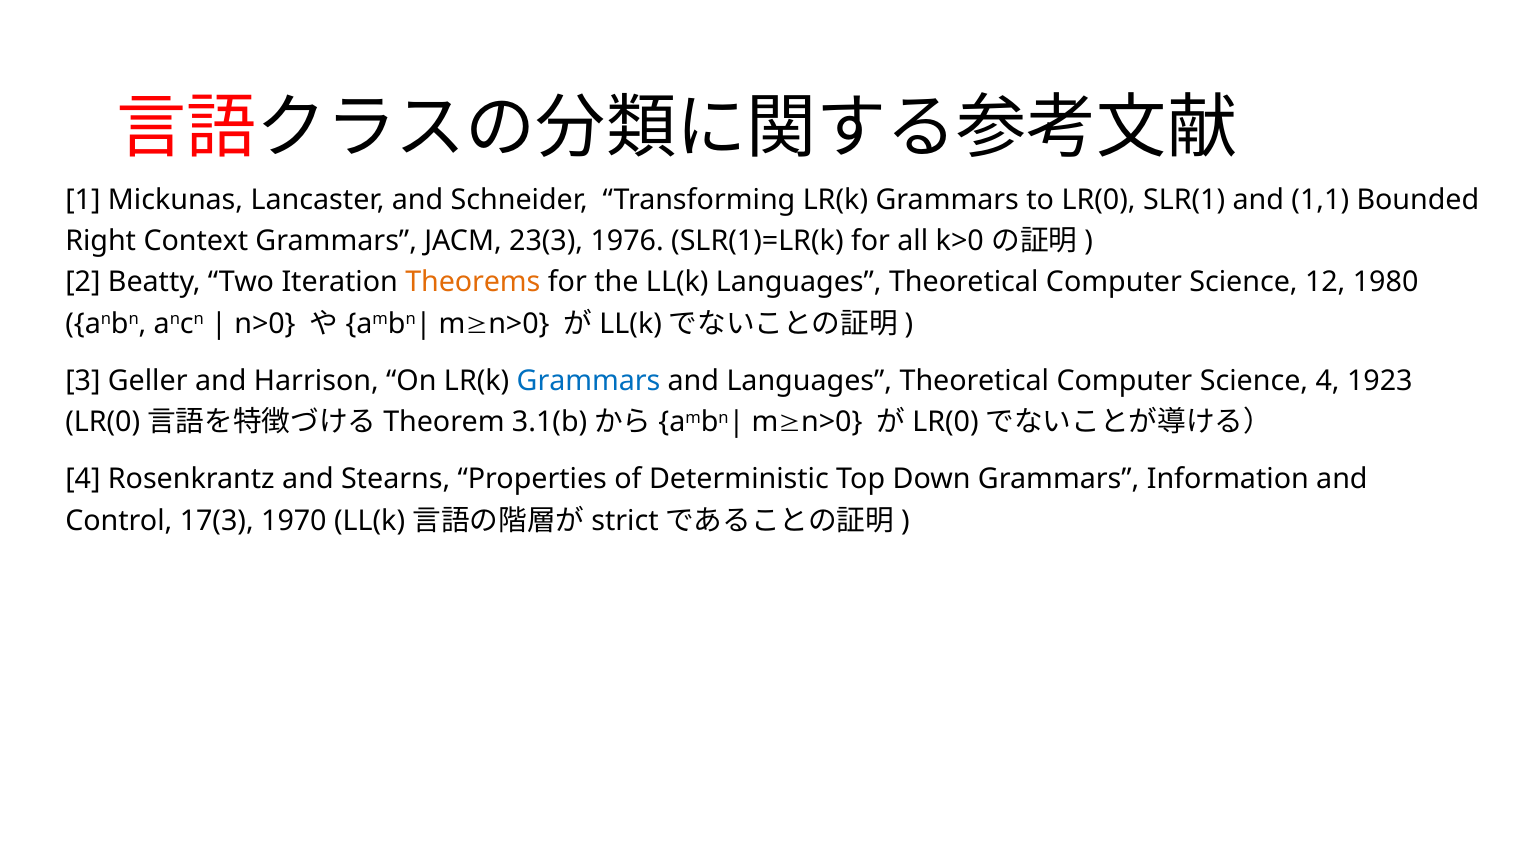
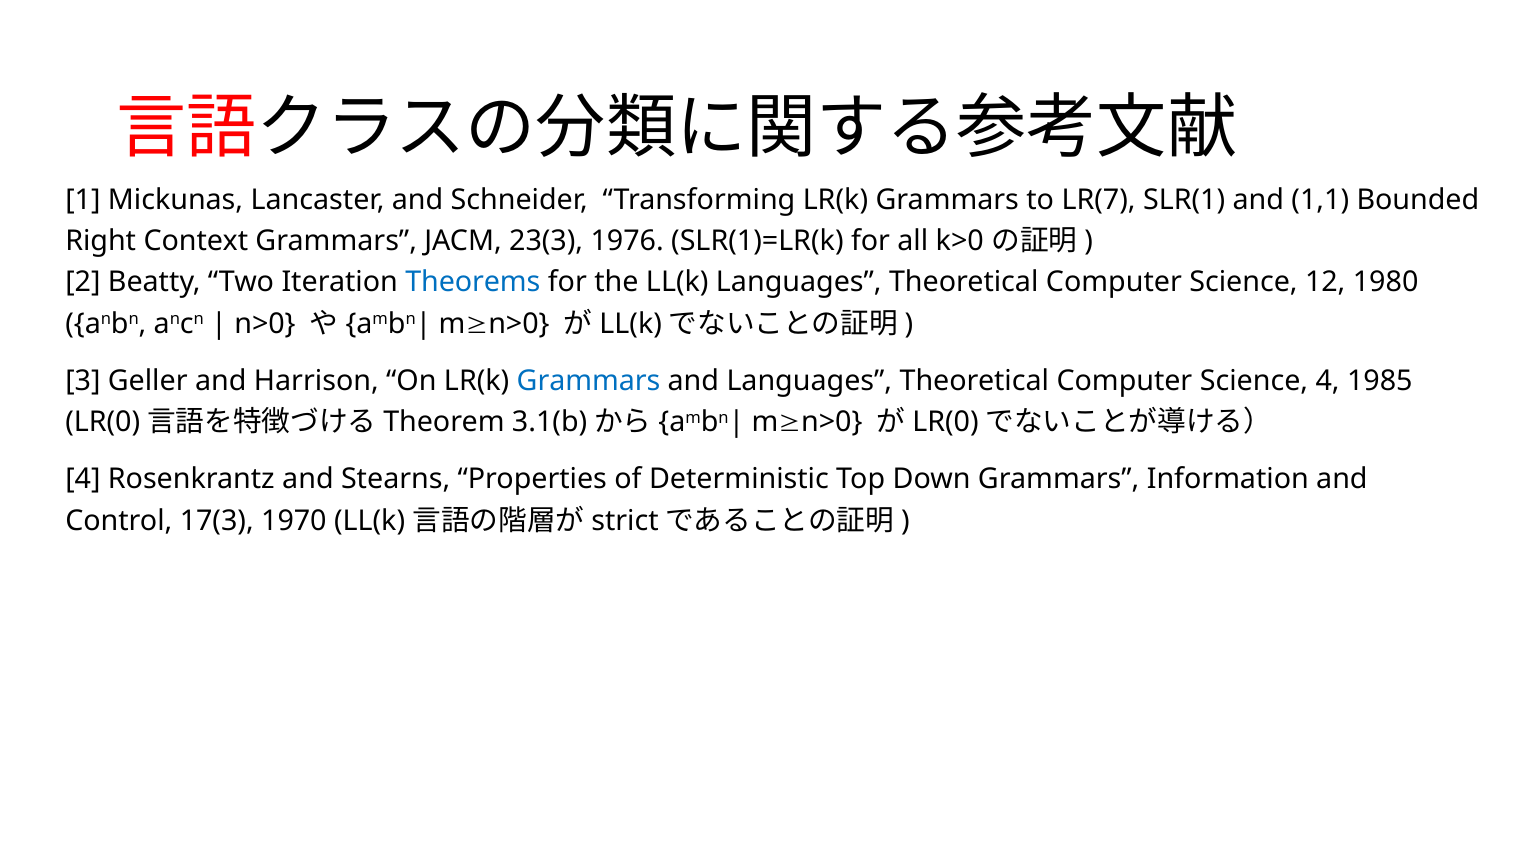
LR(0: LR(0 -> LR(7
Theorems colour: orange -> blue
1923: 1923 -> 1985
